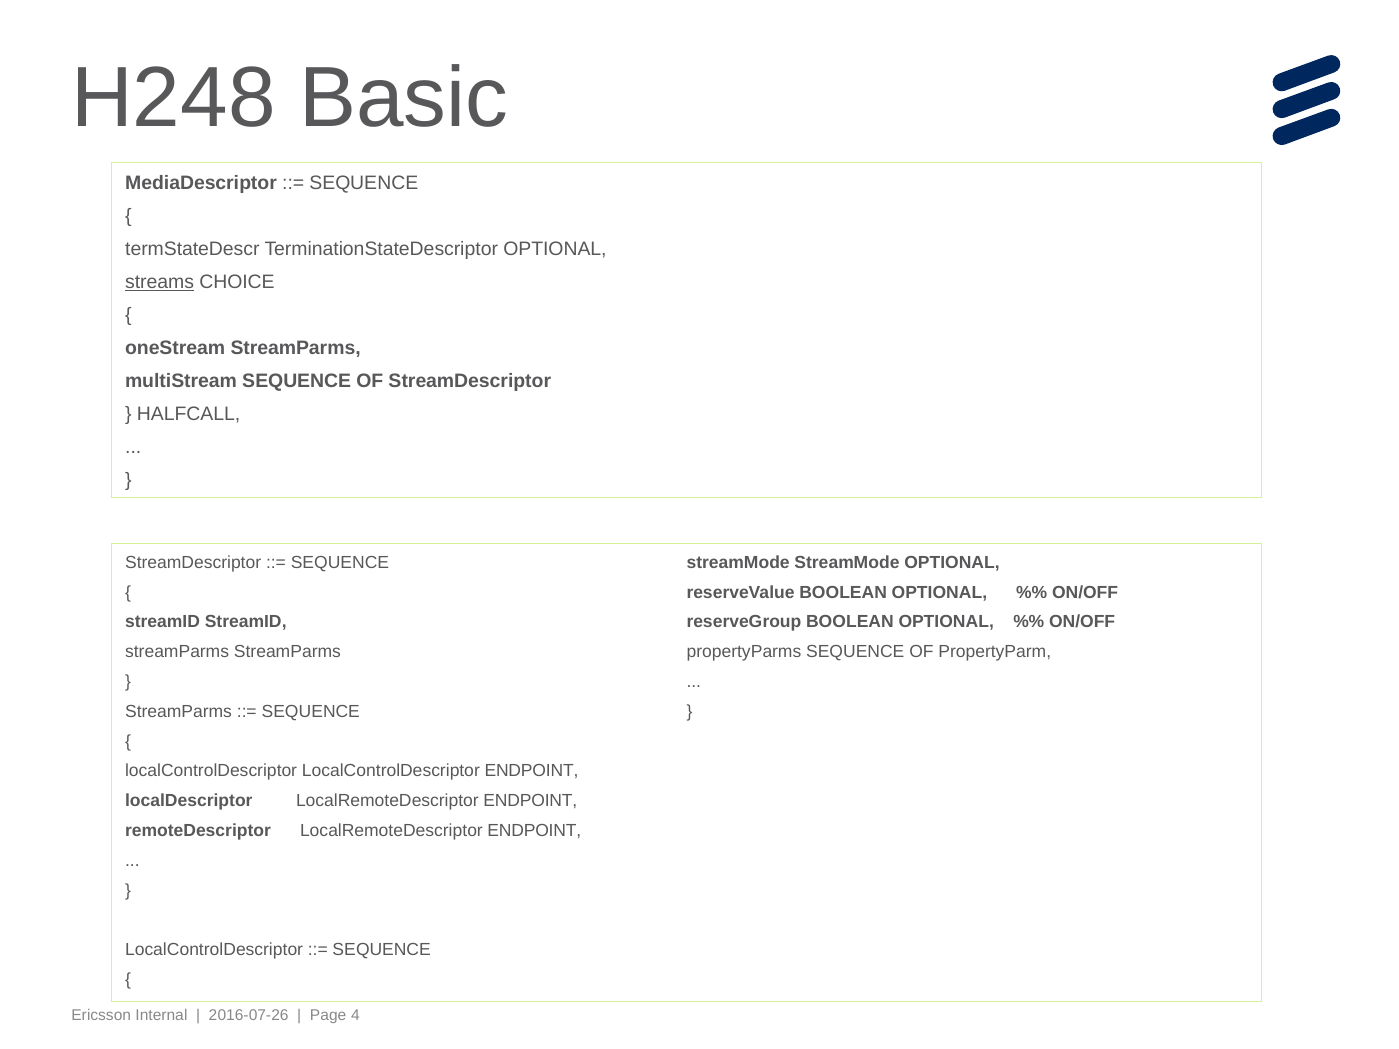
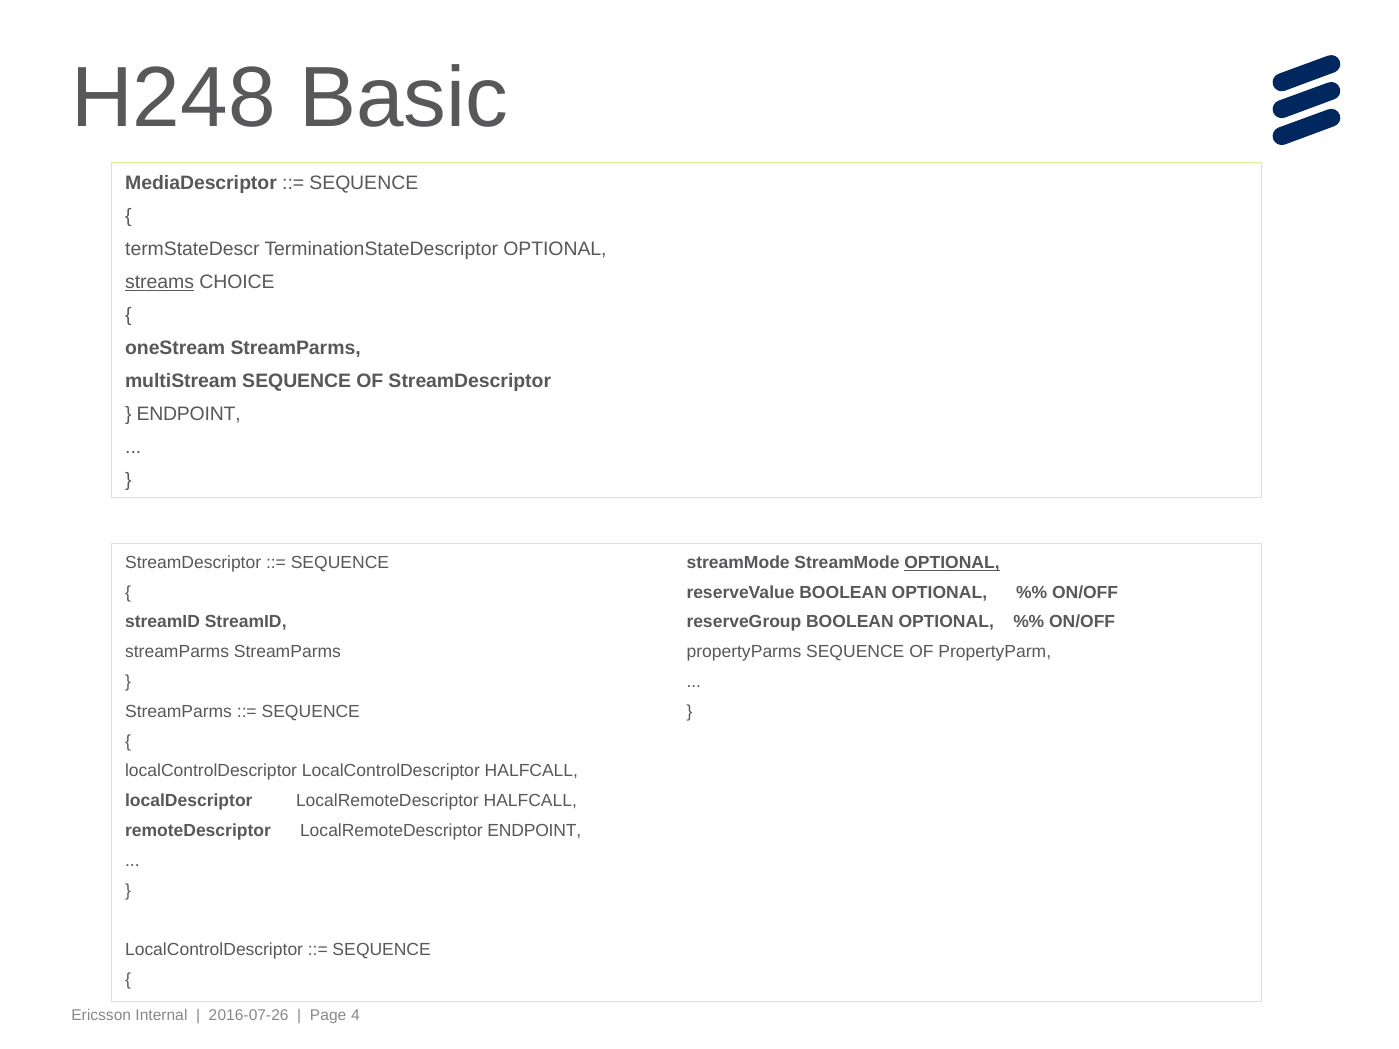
HALFCALL at (189, 414): HALFCALL -> ENDPOINT
OPTIONAL at (952, 563) underline: none -> present
LocalControlDescriptor ENDPOINT: ENDPOINT -> HALFCALL
localDescriptor LocalRemoteDescriptor ENDPOINT: ENDPOINT -> HALFCALL
